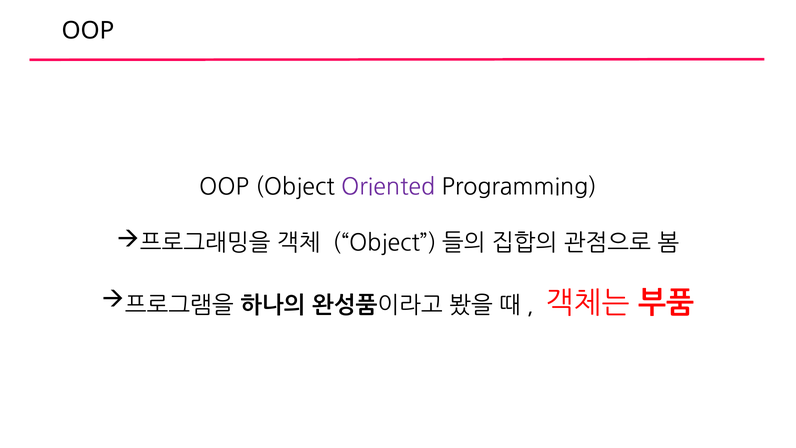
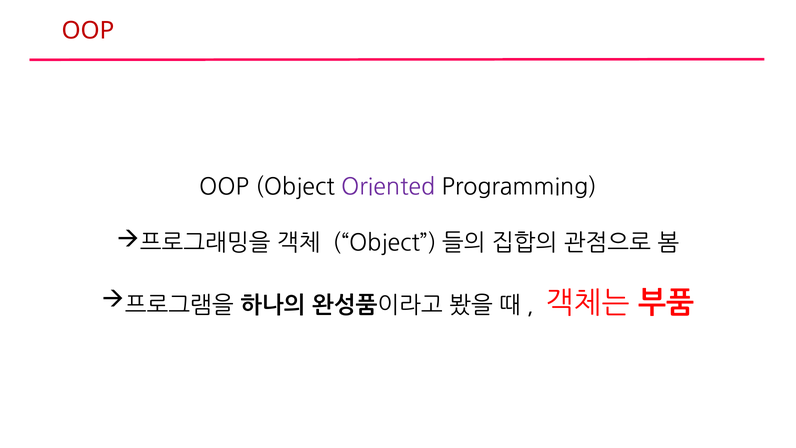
OOP at (88, 31) colour: black -> red
